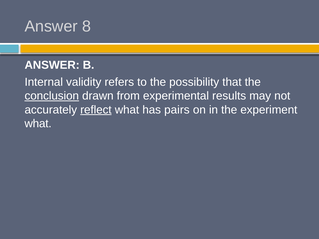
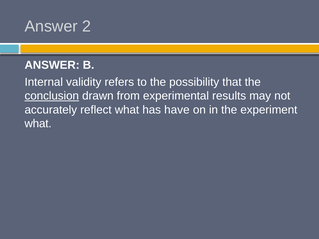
8: 8 -> 2
reflect underline: present -> none
pairs: pairs -> have
